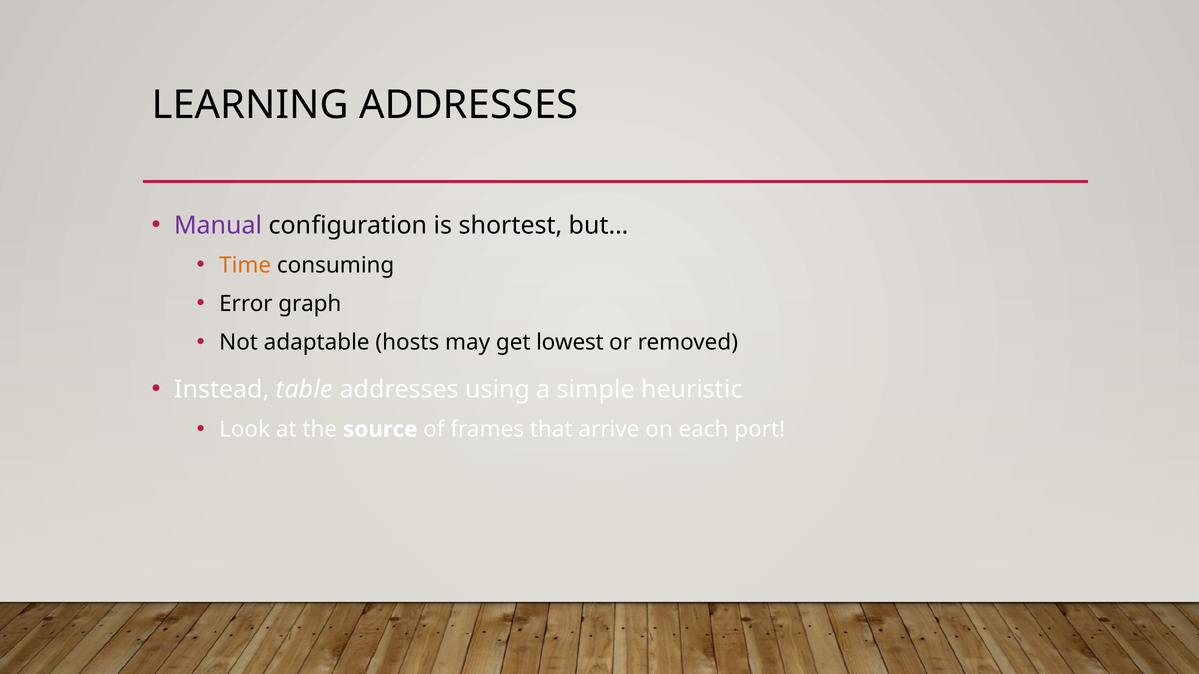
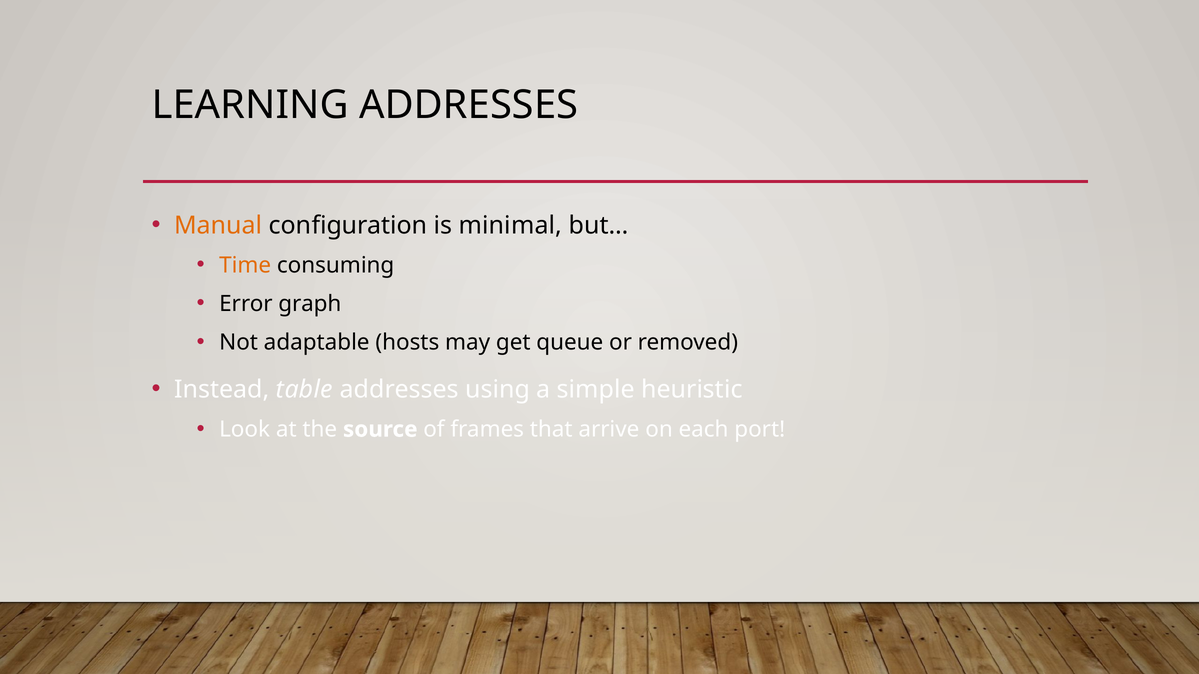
Manual colour: purple -> orange
shortest: shortest -> minimal
lowest: lowest -> queue
